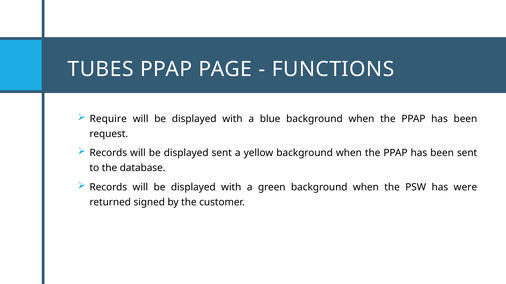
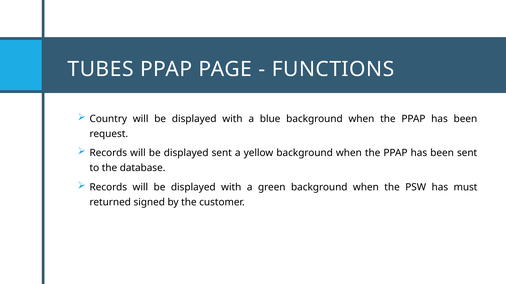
Require: Require -> Country
were: were -> must
